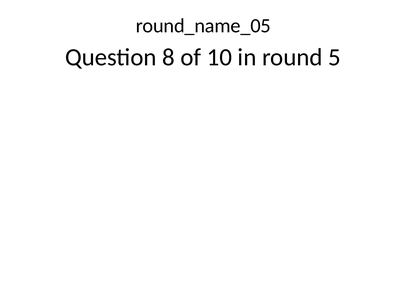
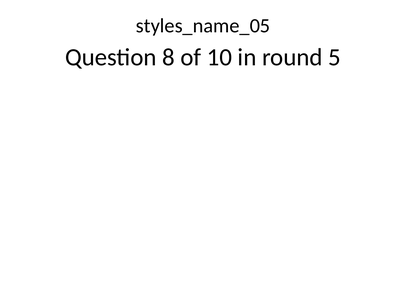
round_name_05: round_name_05 -> styles_name_05
